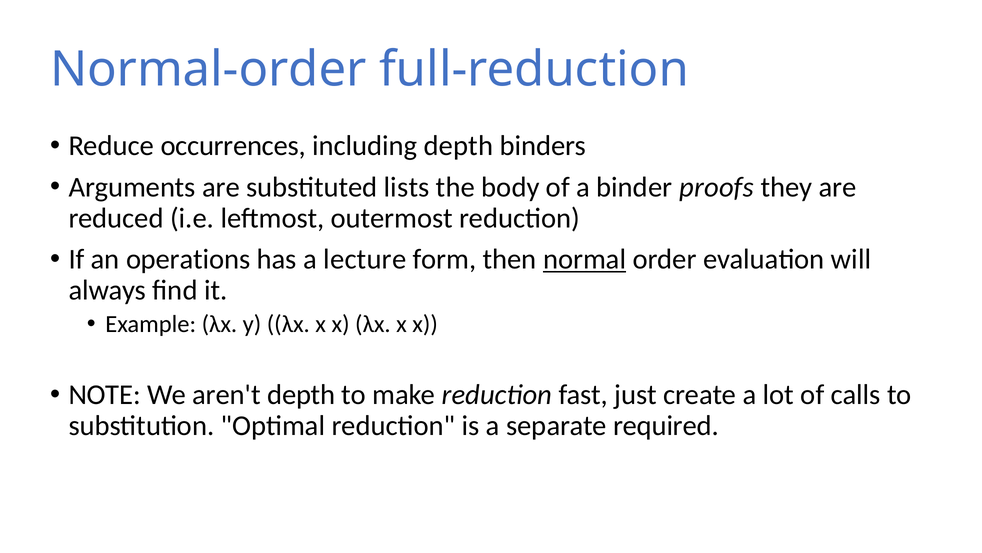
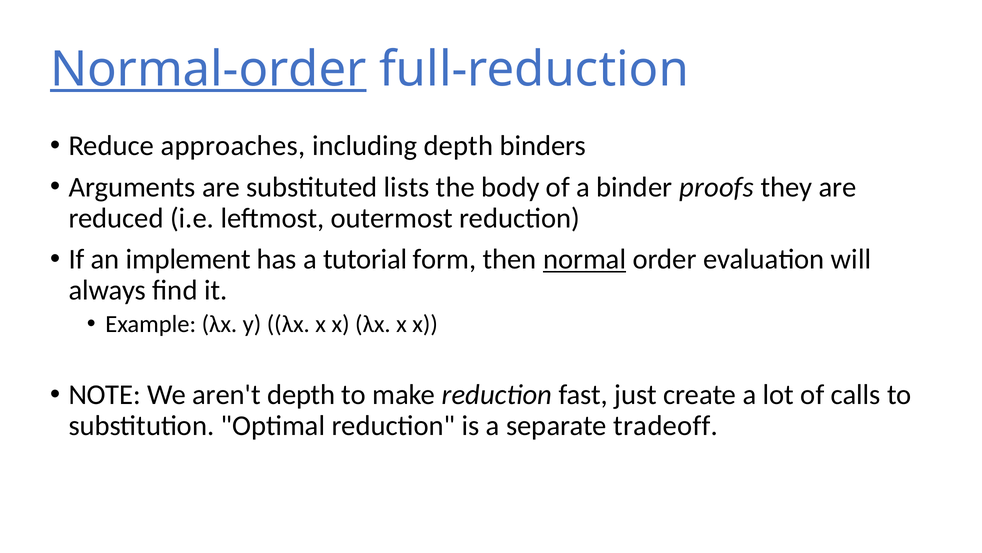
Normal-order underline: none -> present
occurrences: occurrences -> approaches
operations: operations -> implement
lecture: lecture -> tutorial
required: required -> tradeoff
